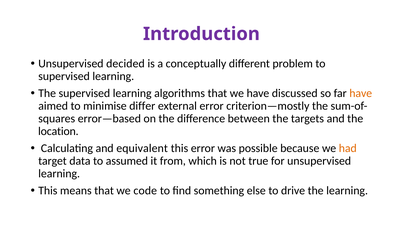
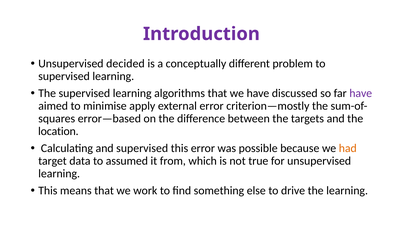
have at (361, 93) colour: orange -> purple
differ: differ -> apply
and equivalent: equivalent -> supervised
code: code -> work
